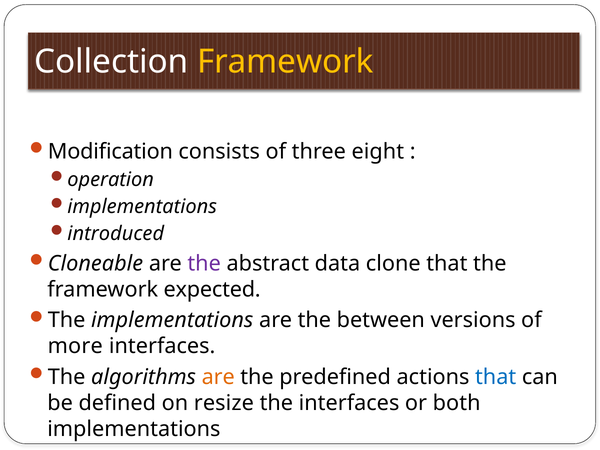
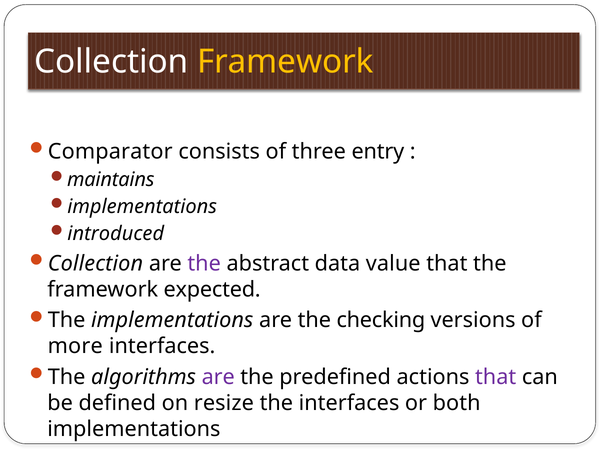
Modification: Modification -> Comparator
eight: eight -> entry
operation: operation -> maintains
Cloneable at (95, 264): Cloneable -> Collection
clone: clone -> value
between: between -> checking
are at (218, 377) colour: orange -> purple
that at (496, 377) colour: blue -> purple
